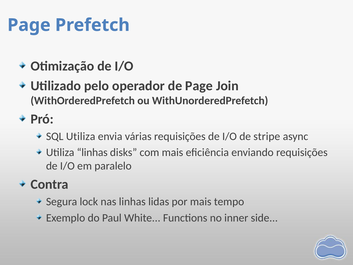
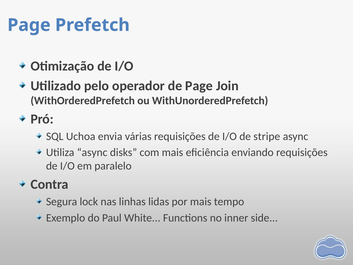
SQL Utiliza: Utiliza -> Uchoa
Utiliza linhas: linhas -> async
